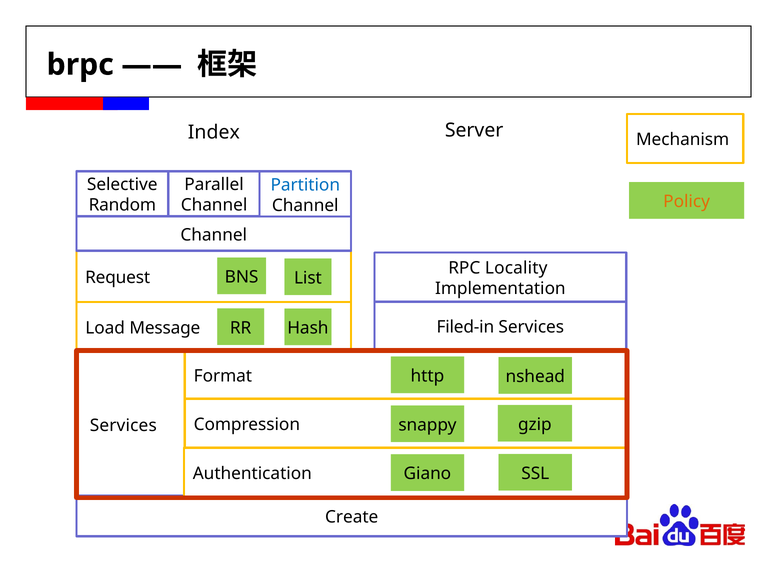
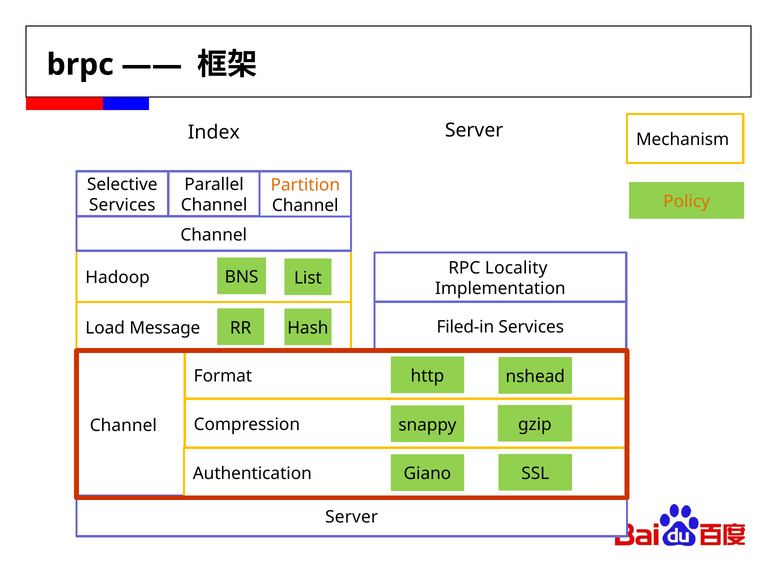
Partition colour: blue -> orange
Random at (122, 205): Random -> Services
Request: Request -> Hadoop
Services at (123, 425): Services -> Channel
Create at (352, 517): Create -> Server
